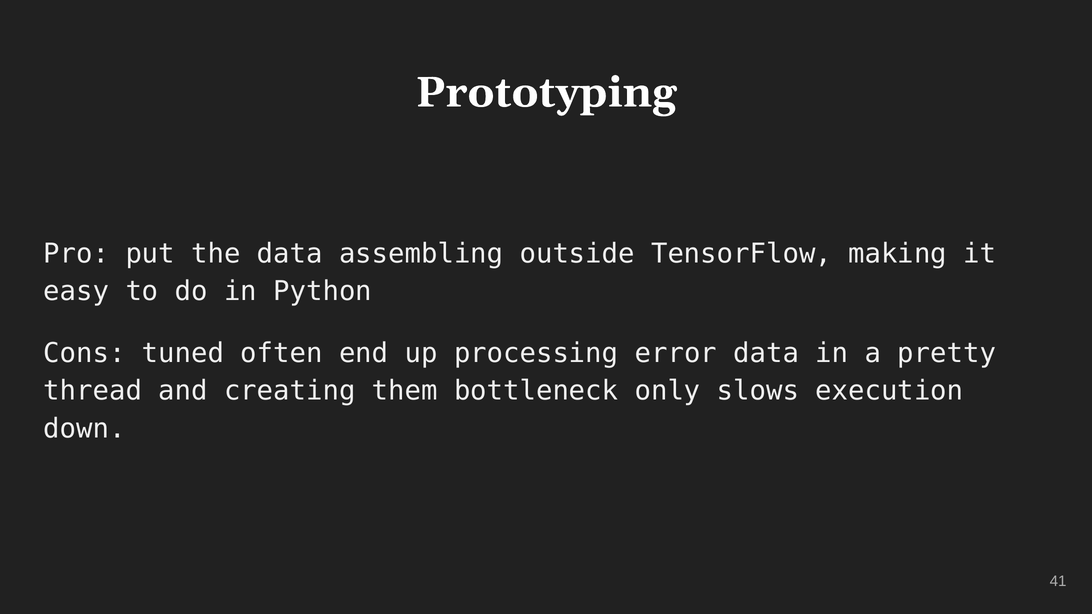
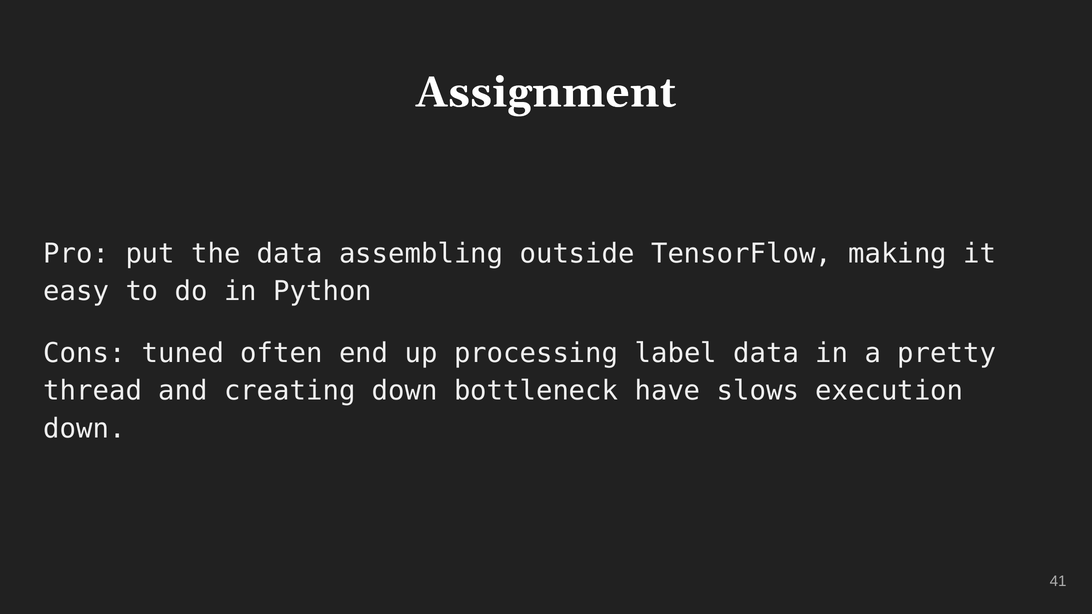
Prototyping: Prototyping -> Assignment
error: error -> label
creating them: them -> down
only: only -> have
